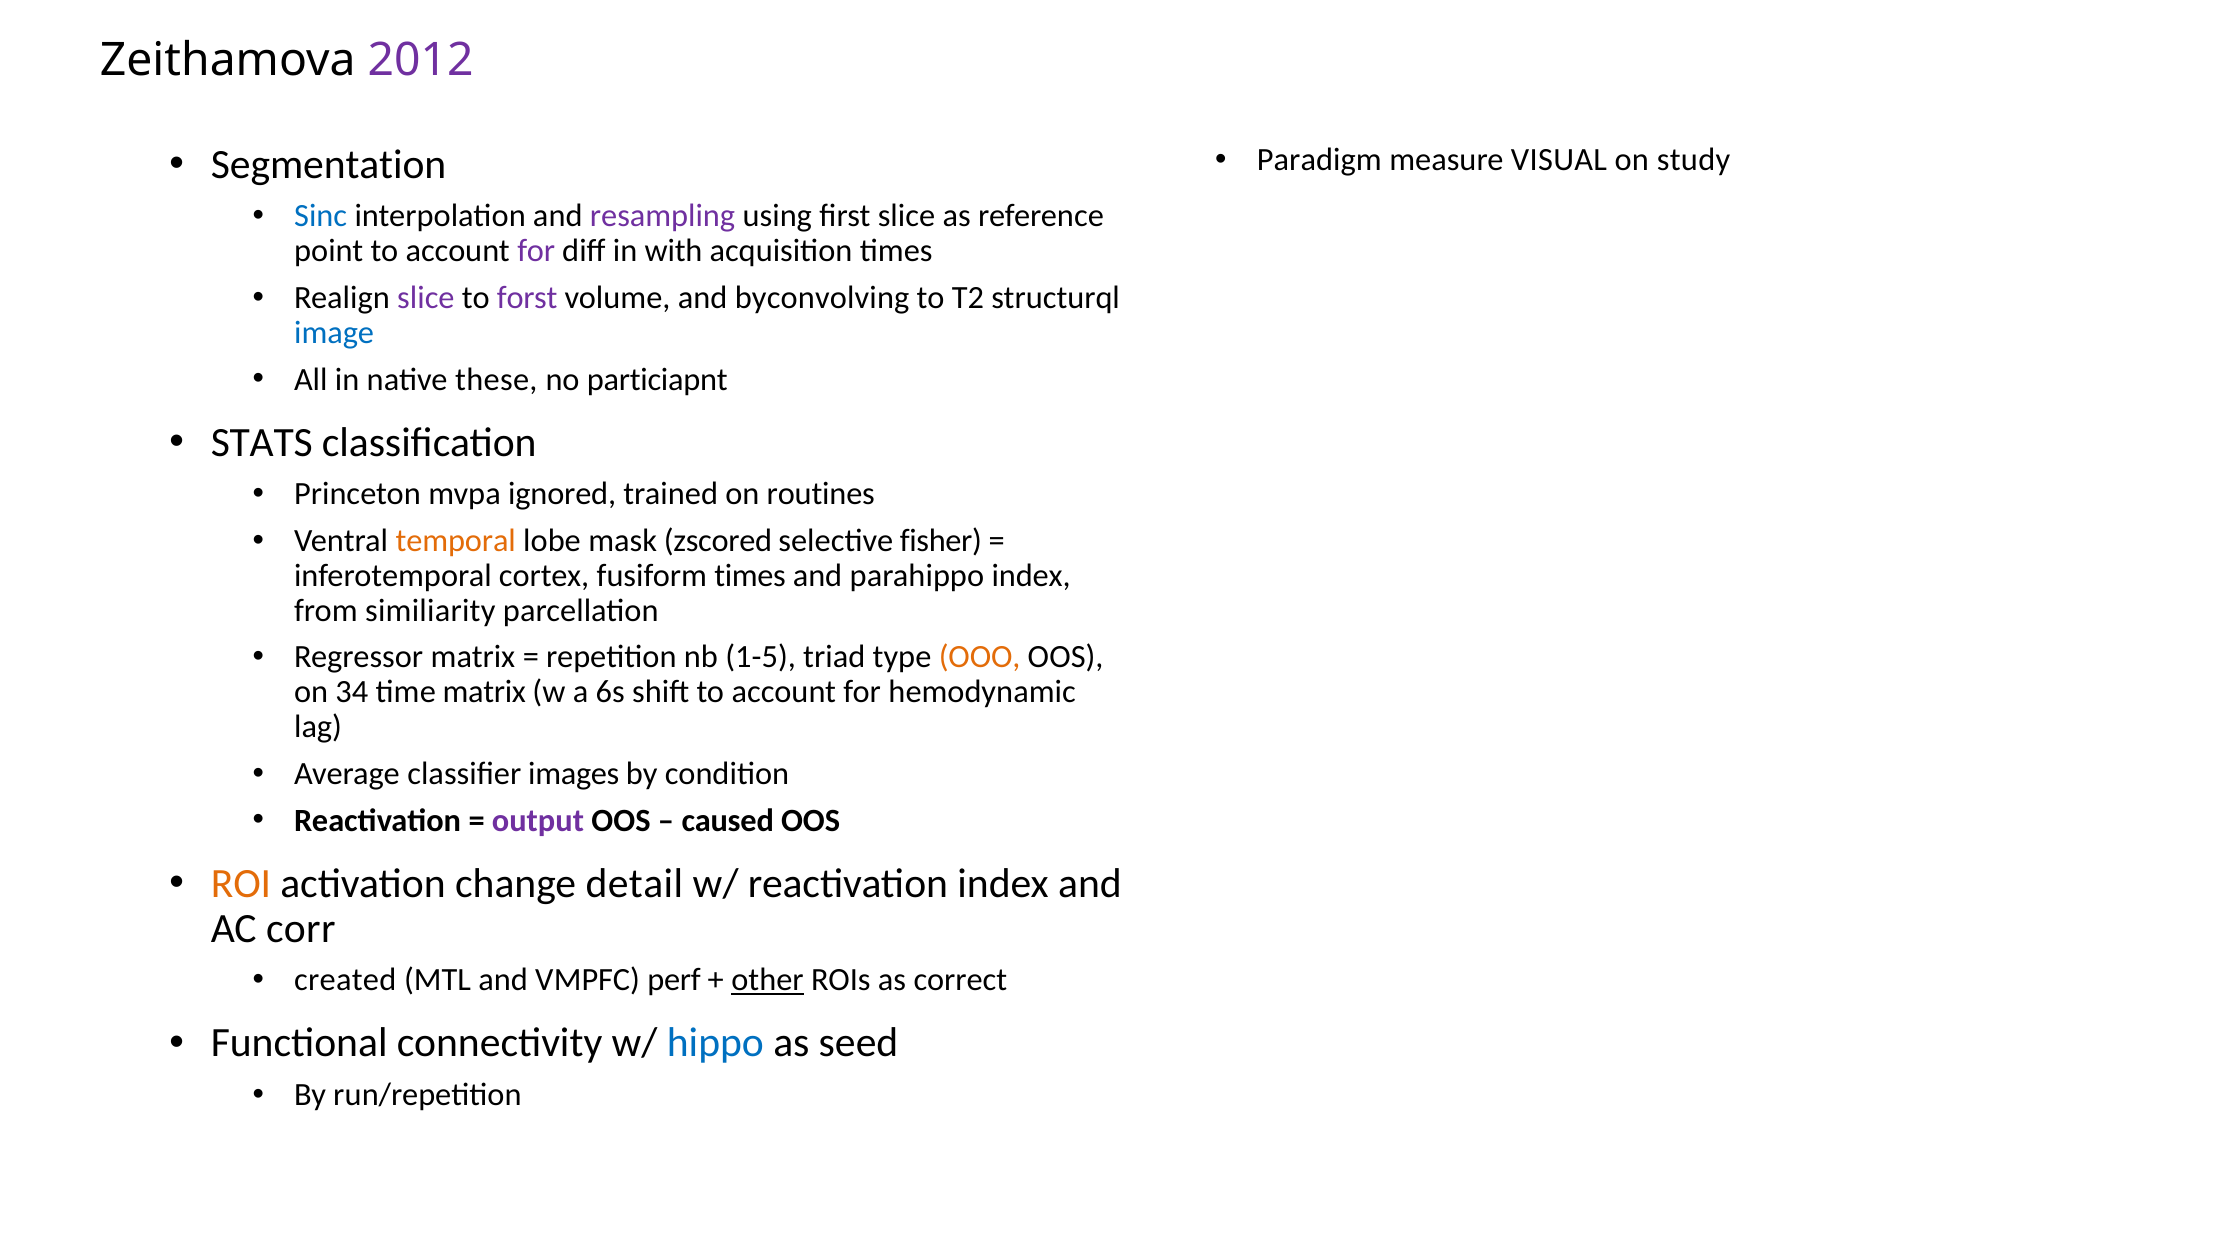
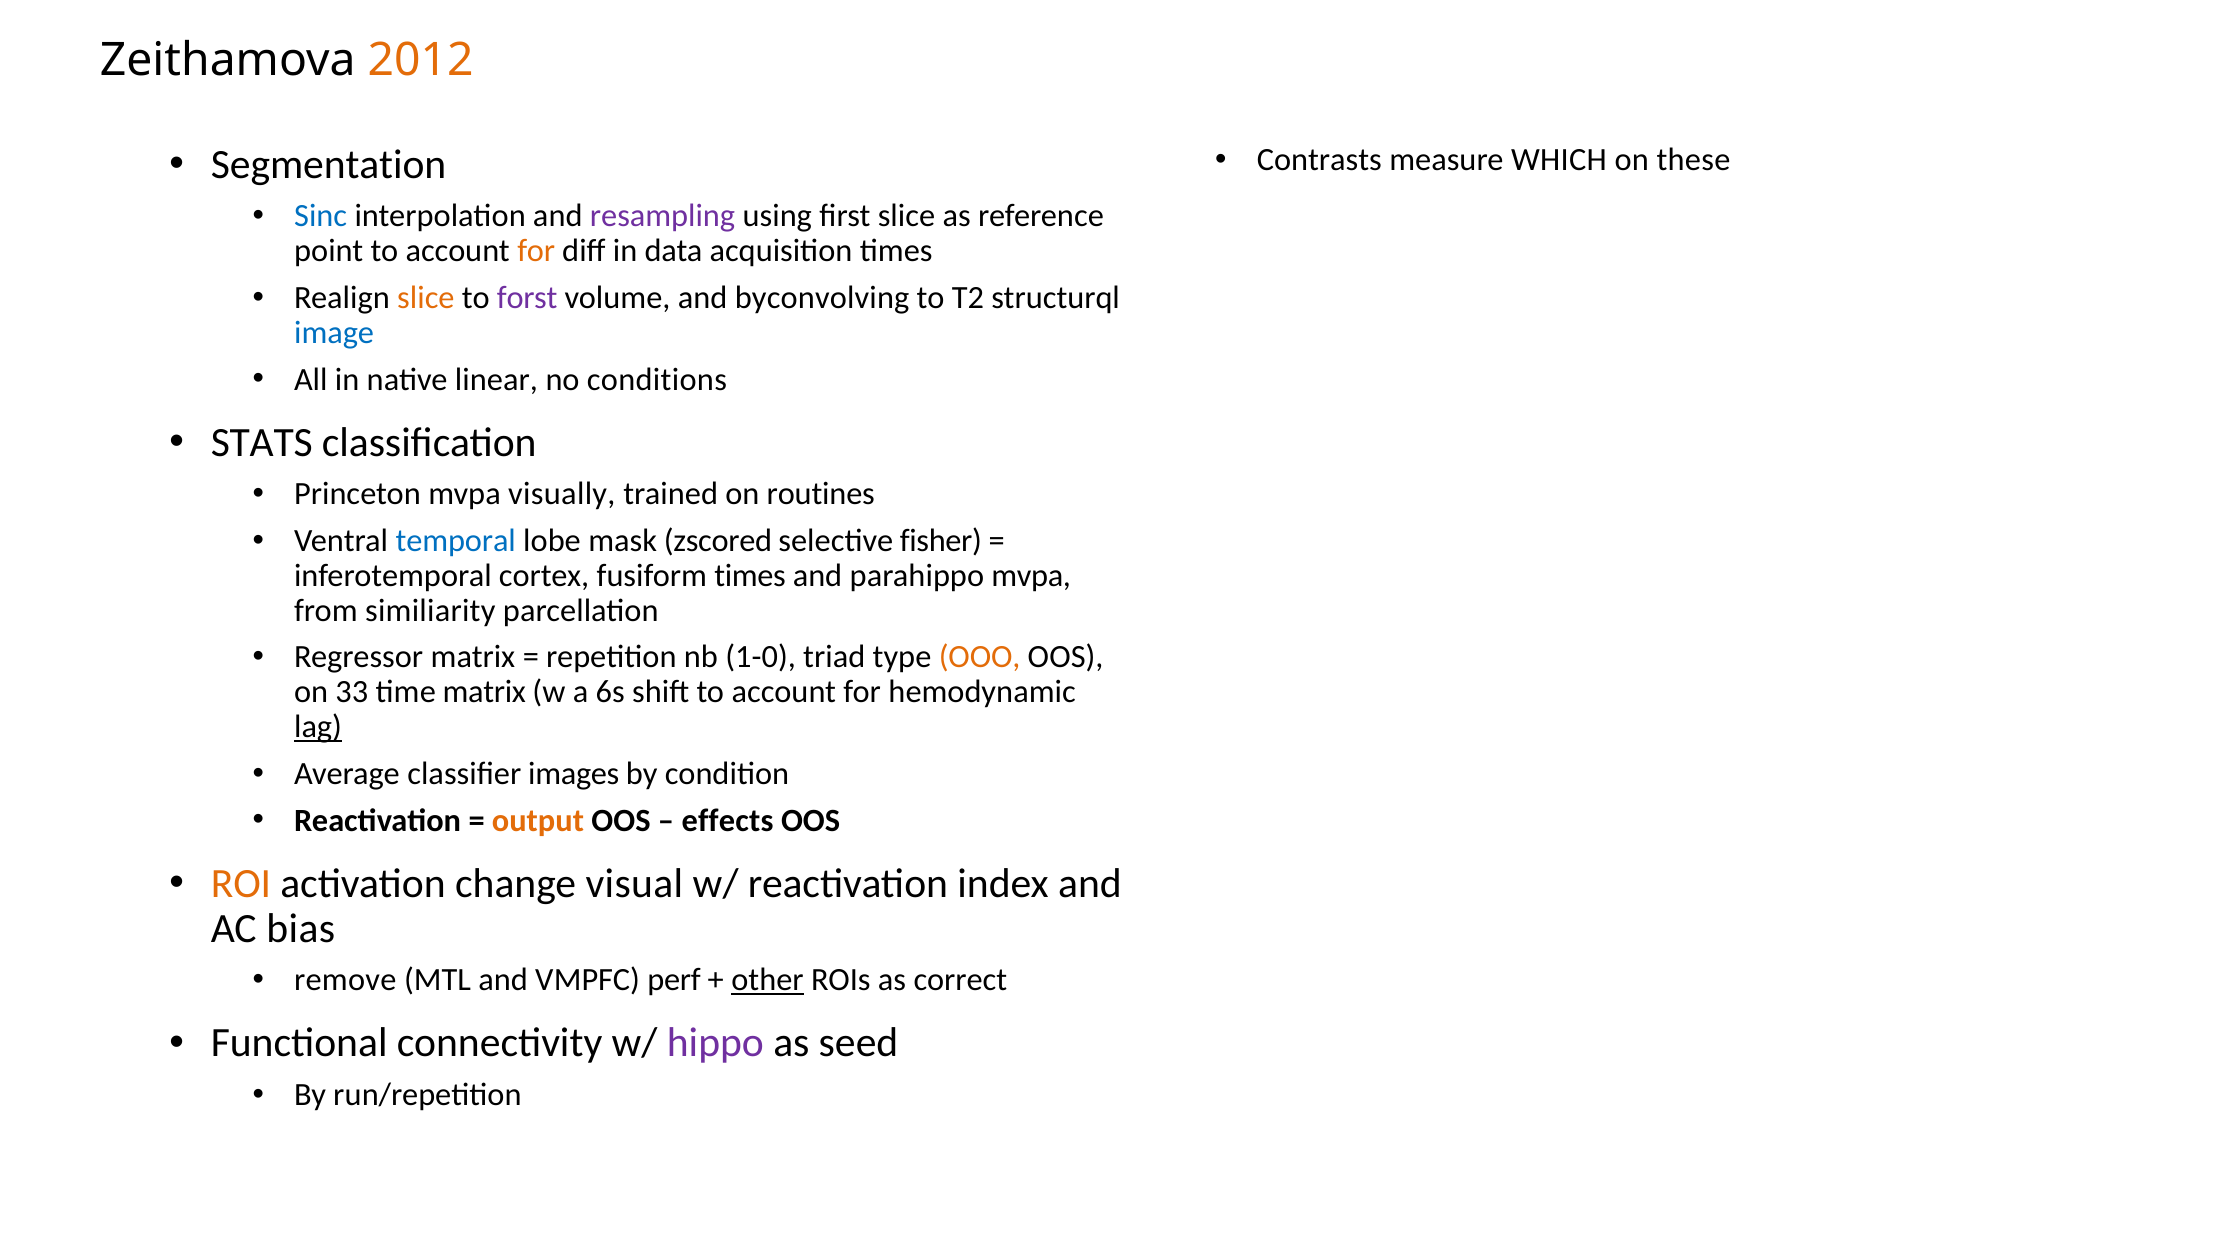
2012 colour: purple -> orange
Paradigm: Paradigm -> Contrasts
VISUAL: VISUAL -> WHICH
study: study -> these
for at (536, 251) colour: purple -> orange
with: with -> data
slice at (426, 298) colour: purple -> orange
these: these -> linear
particiapnt: particiapnt -> conditions
ignored: ignored -> visually
temporal colour: orange -> blue
parahippo index: index -> mvpa
1-5: 1-5 -> 1-0
34: 34 -> 33
lag underline: none -> present
output colour: purple -> orange
caused: caused -> effects
detail: detail -> visual
corr: corr -> bias
created: created -> remove
hippo colour: blue -> purple
